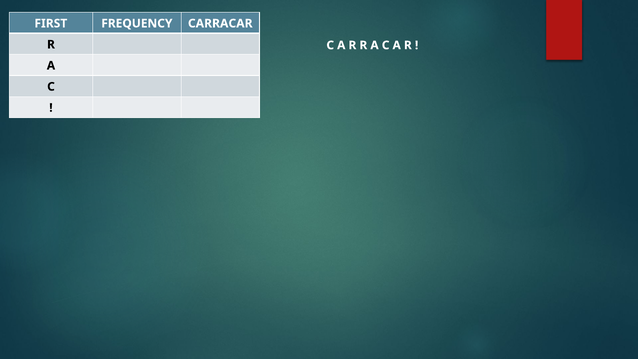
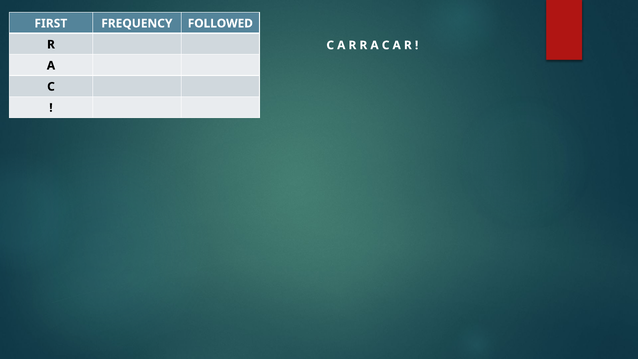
CARRACAR: CARRACAR -> FOLLOWED
